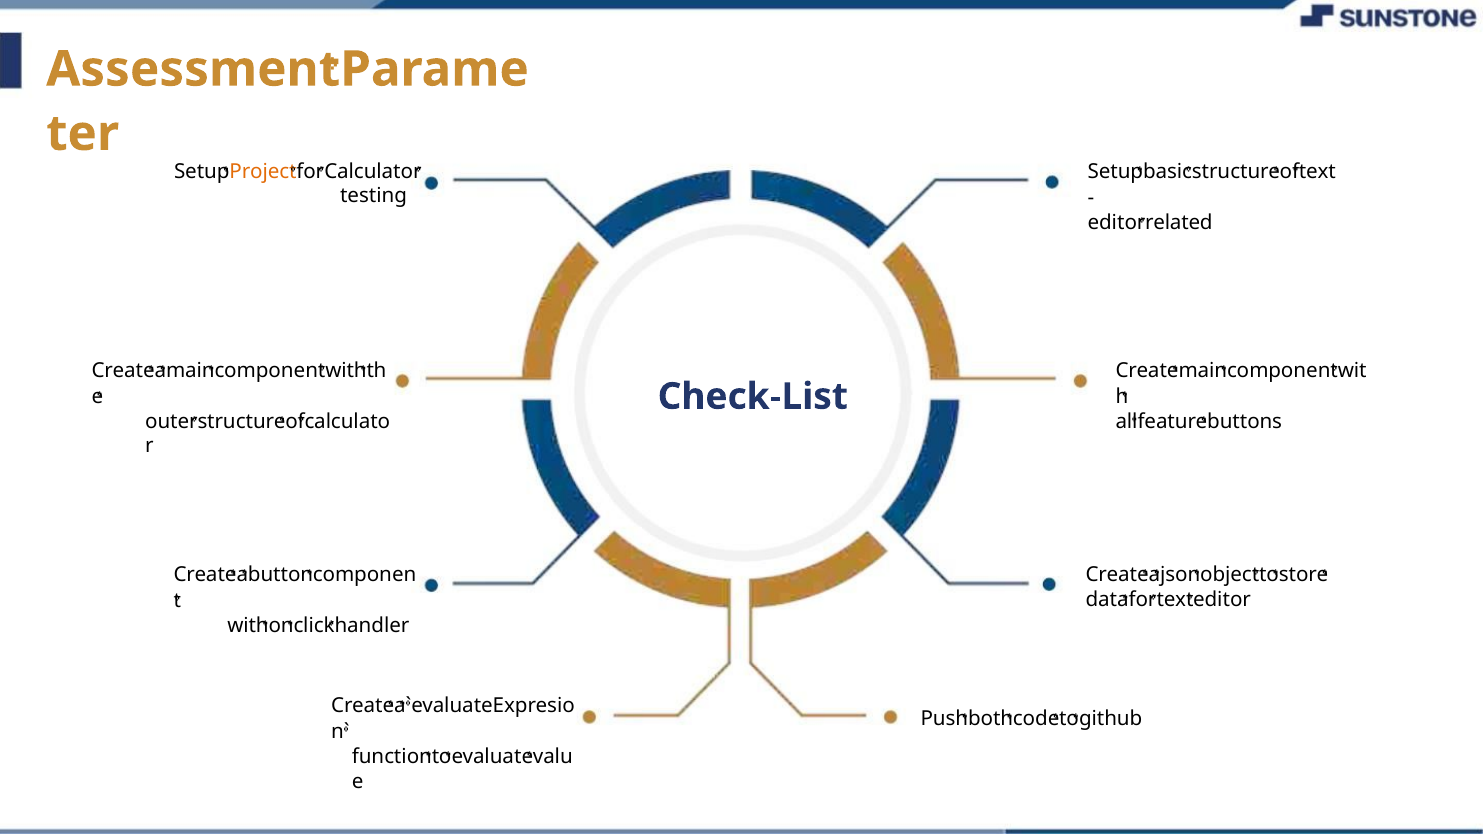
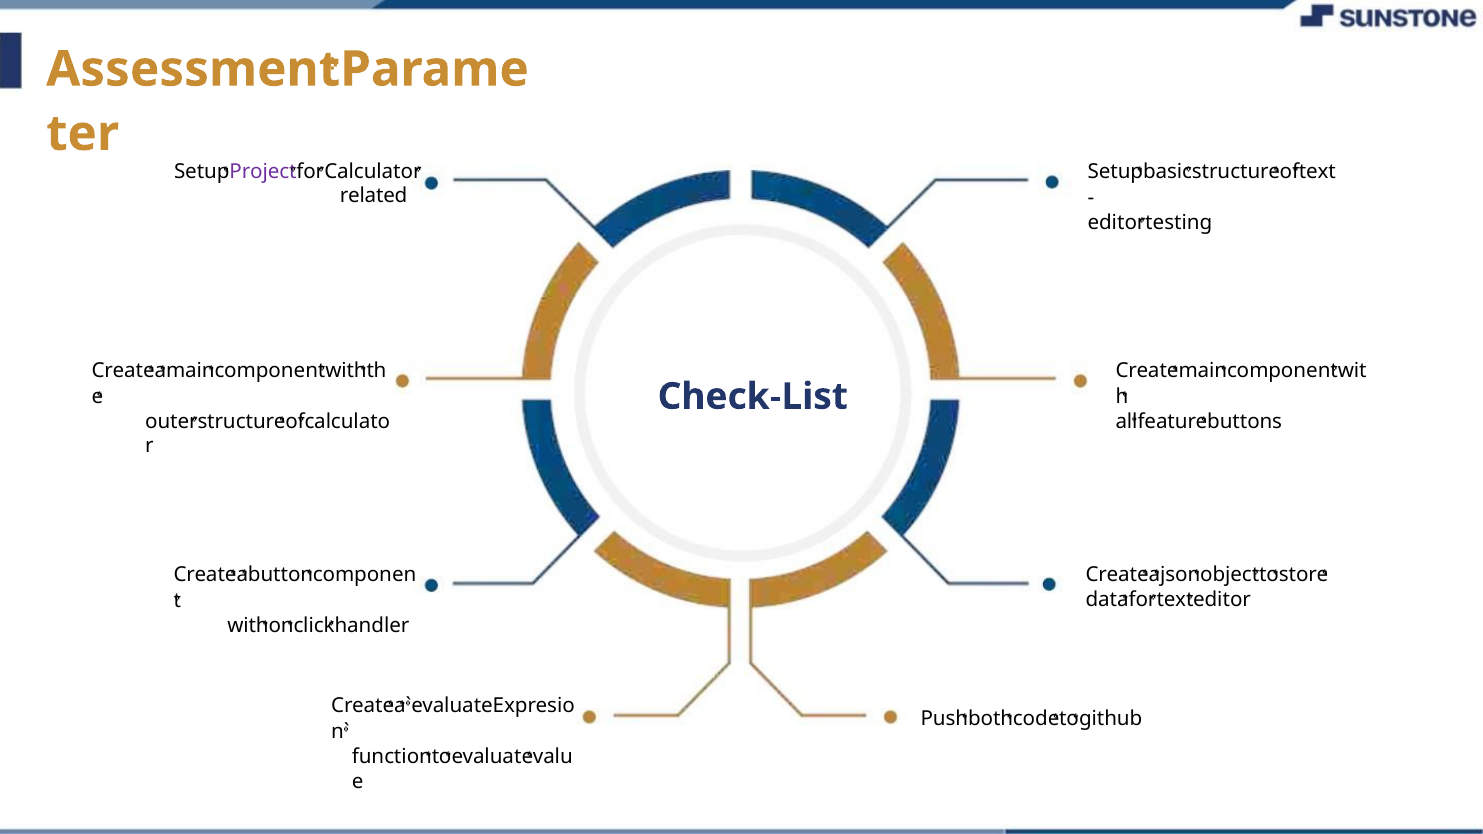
Project colour: orange -> purple
testing: testing -> related
related: related -> testing
